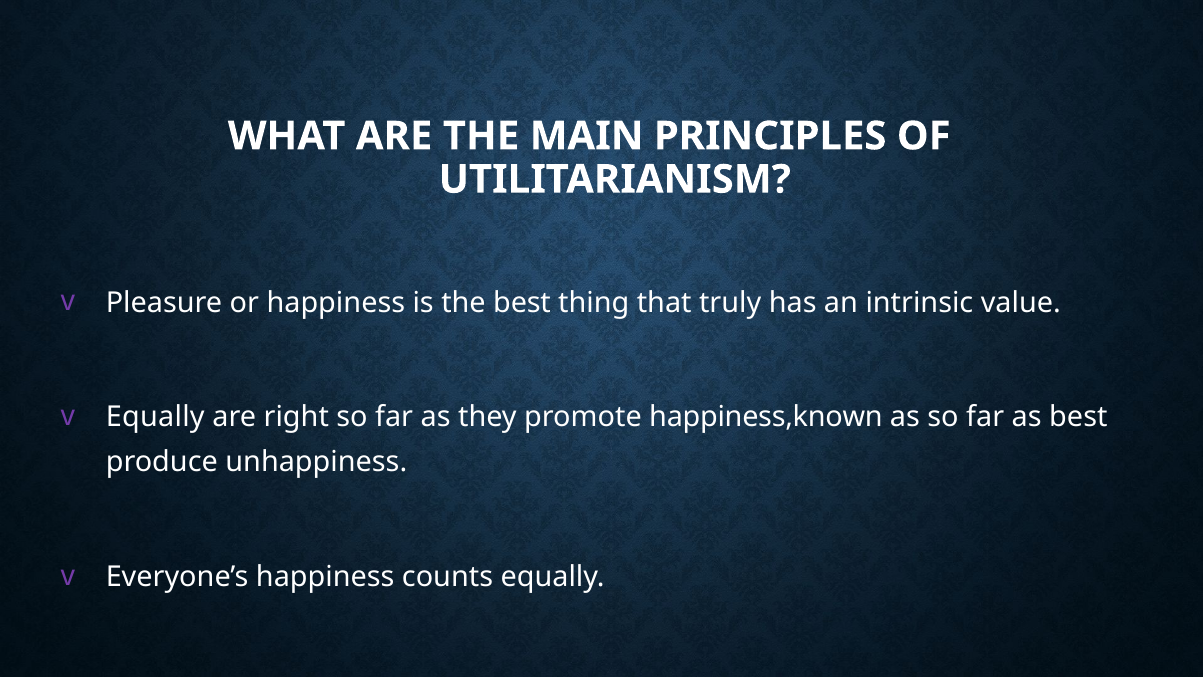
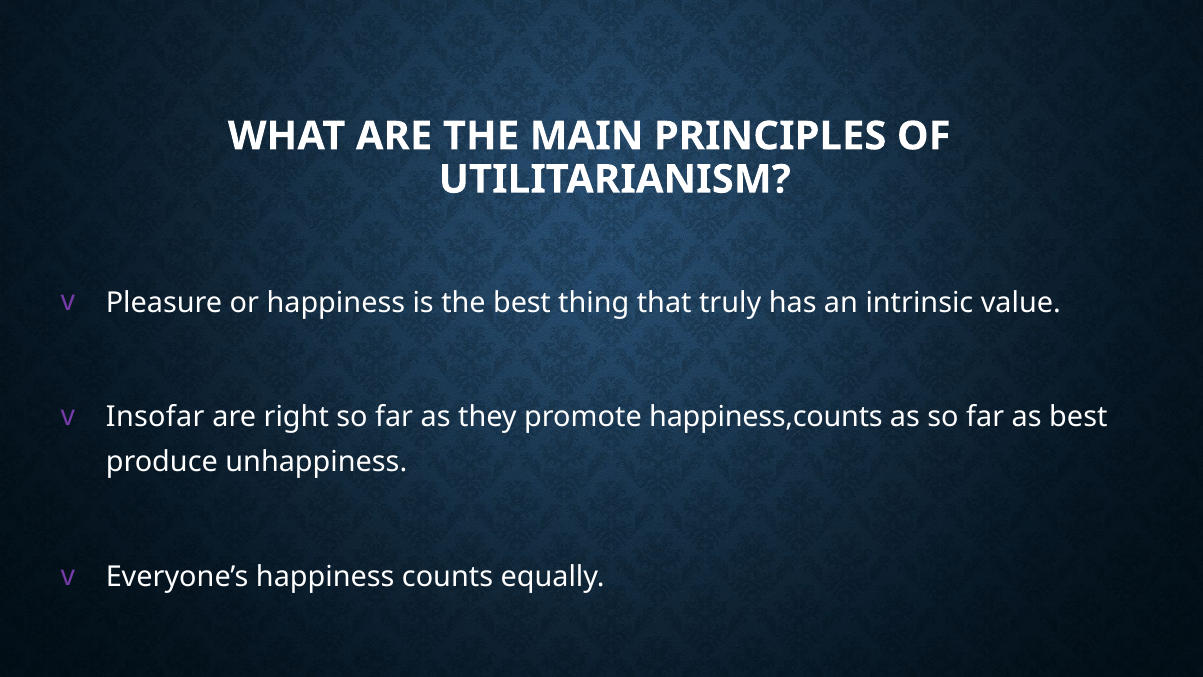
Equally at (155, 417): Equally -> Insofar
happiness,known: happiness,known -> happiness,counts
